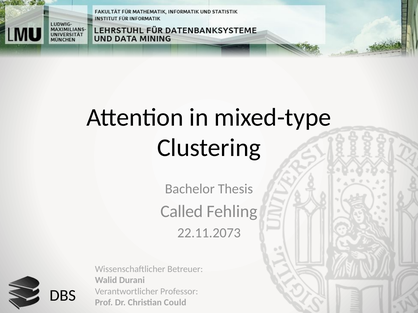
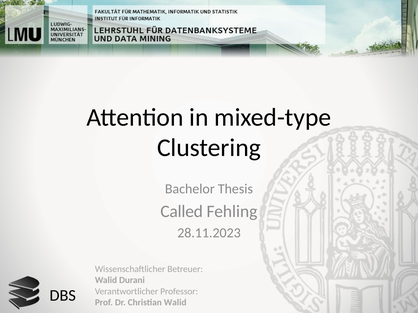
22.11.2073: 22.11.2073 -> 28.11.2023
Christian Could: Could -> Walid
